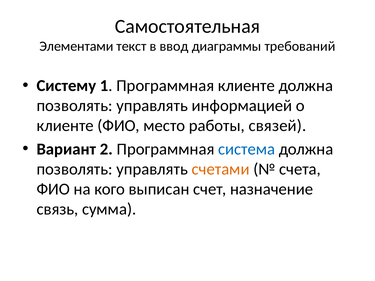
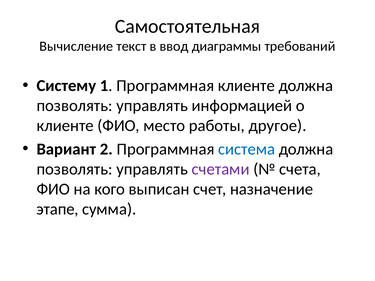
Элементами: Элементами -> Вычисление
связей: связей -> другое
счетами colour: orange -> purple
связь: связь -> этапе
